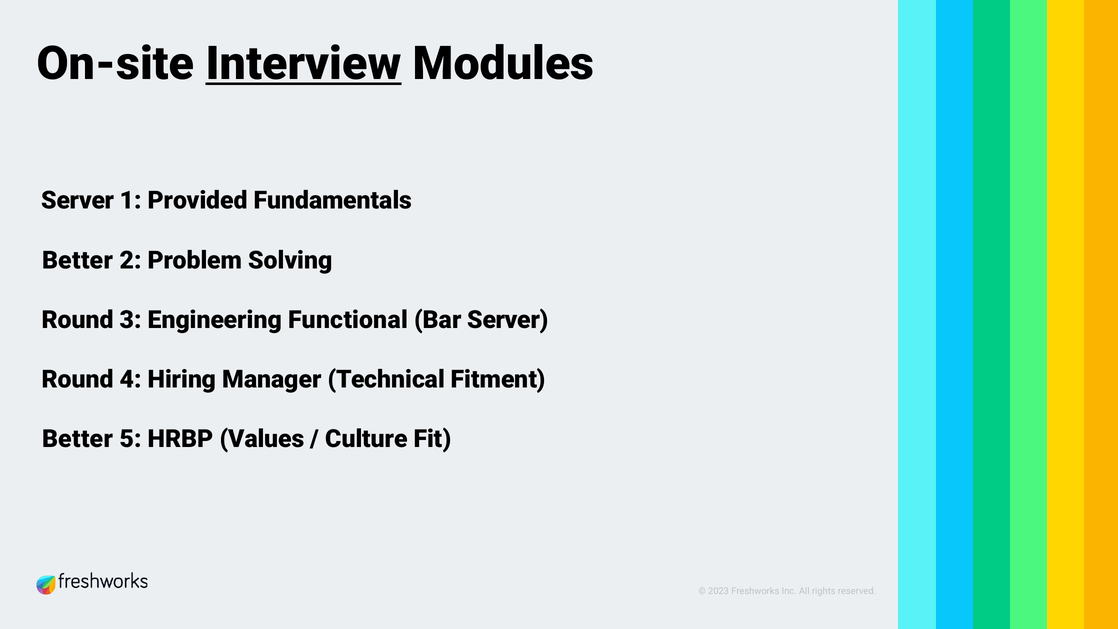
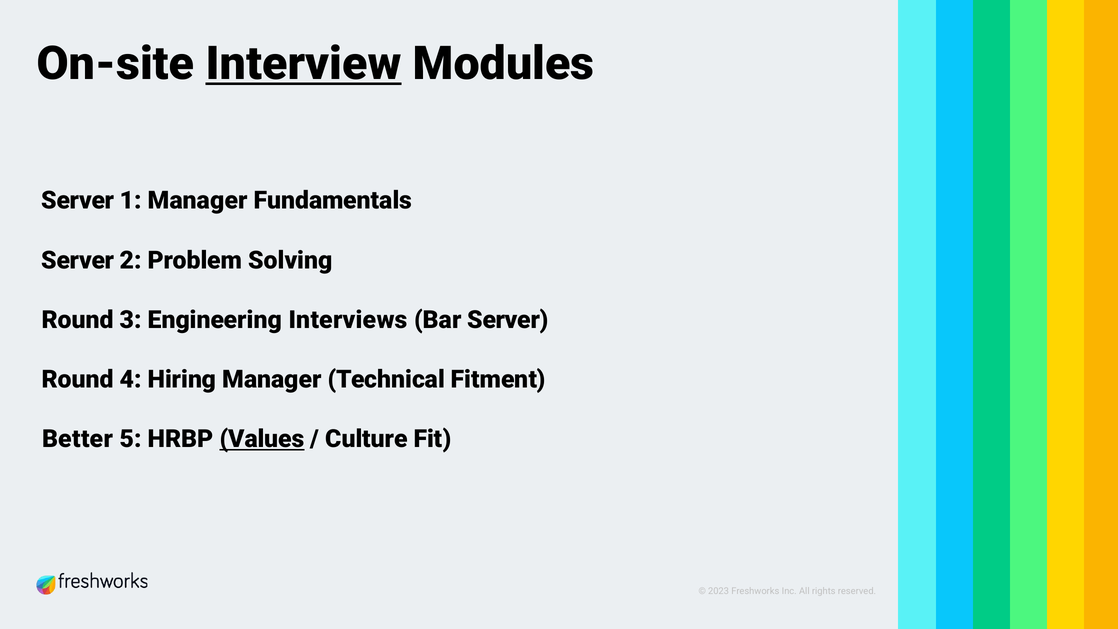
1 Provided: Provided -> Manager
Better at (78, 260): Better -> Server
Functional: Functional -> Interviews
Values underline: none -> present
